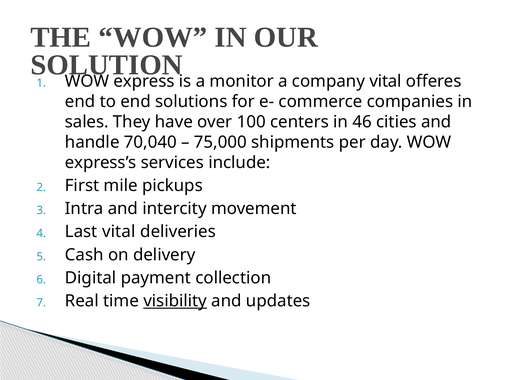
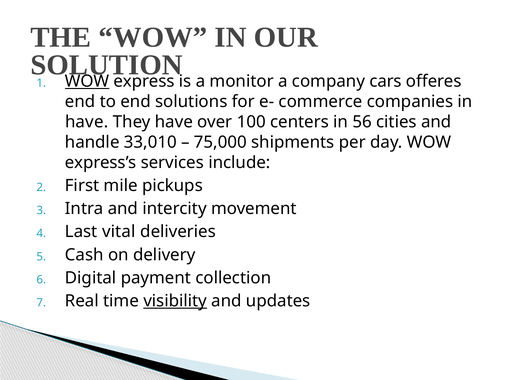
WOW at (87, 81) underline: none -> present
company vital: vital -> cars
sales at (87, 122): sales -> have
46: 46 -> 56
70,040: 70,040 -> 33,010
